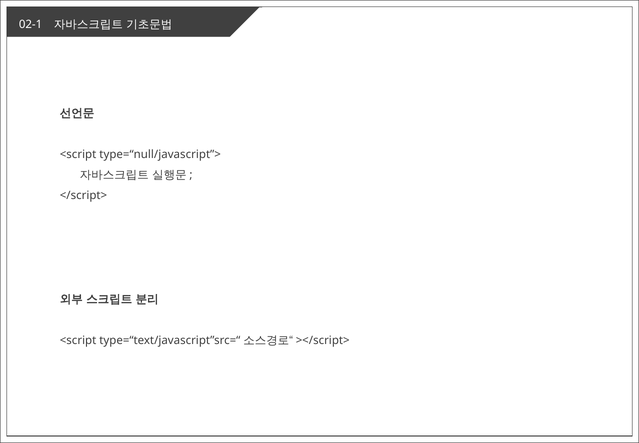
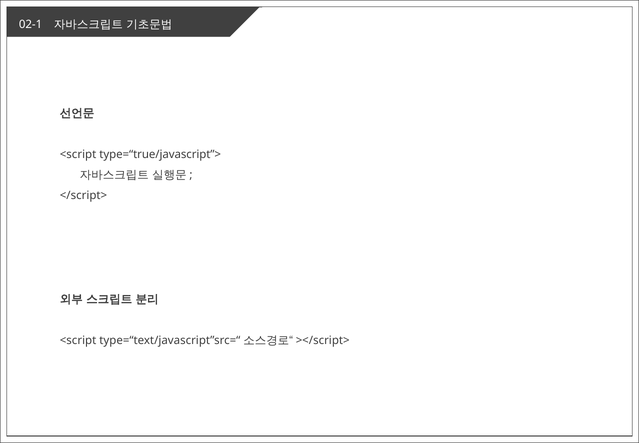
type=“null/javascript”>: type=“null/javascript”> -> type=“true/javascript”>
